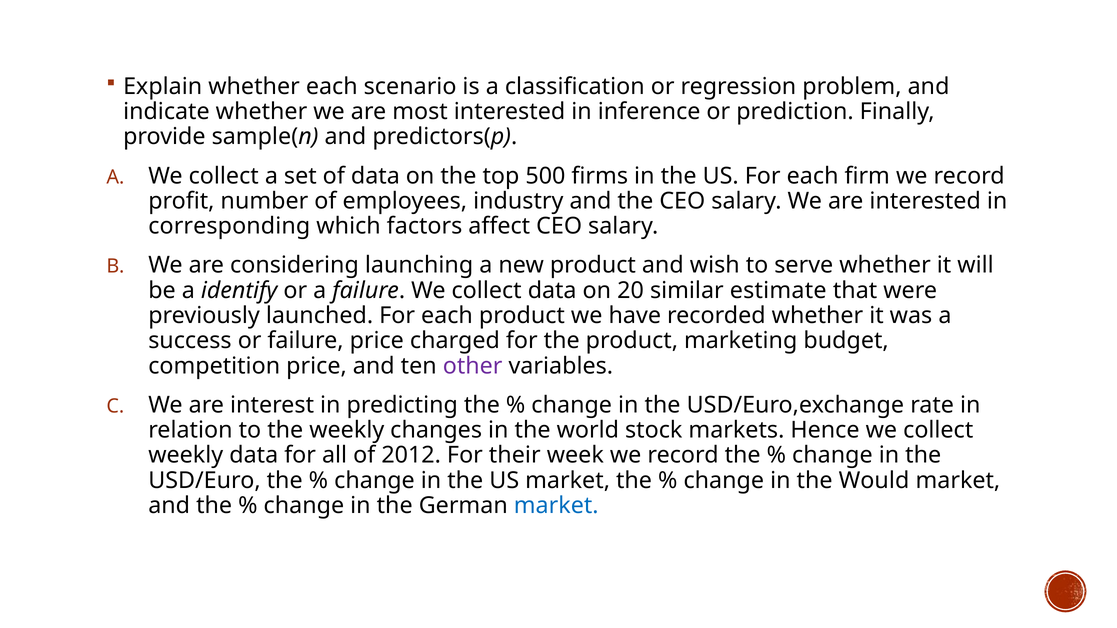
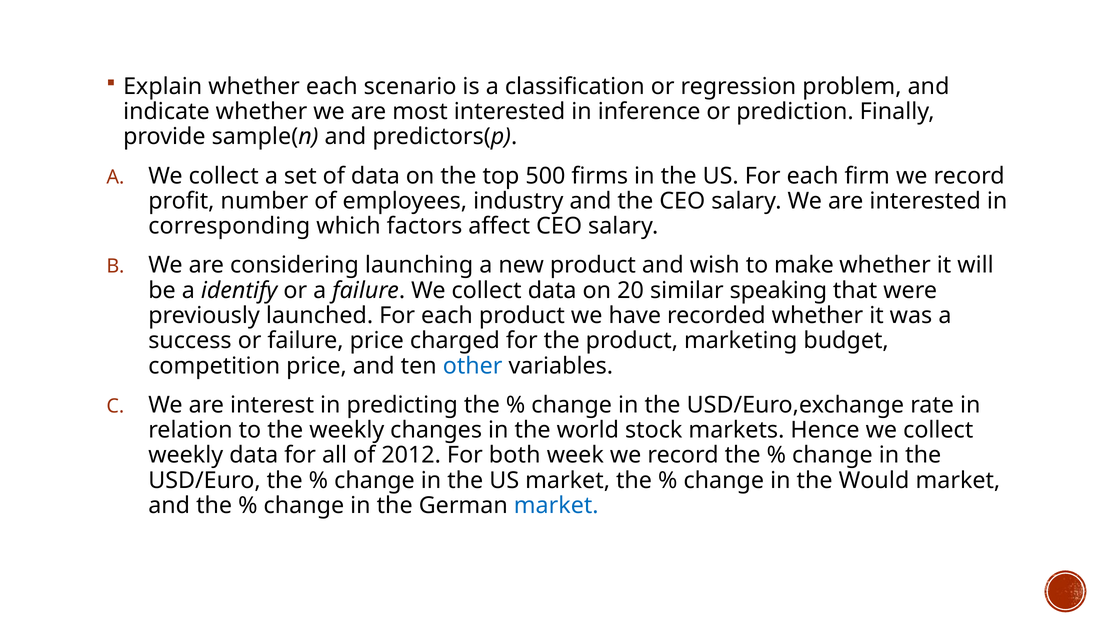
serve: serve -> make
estimate: estimate -> speaking
other colour: purple -> blue
their: their -> both
